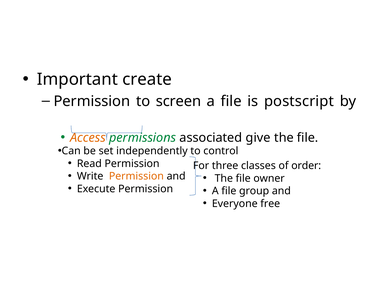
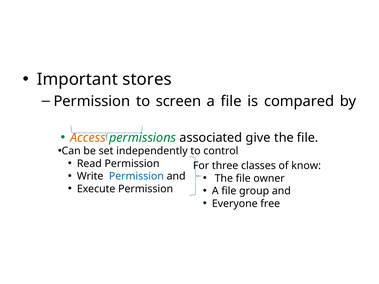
create: create -> stores
postscript: postscript -> compared
order: order -> know
Permission at (136, 176) colour: orange -> blue
